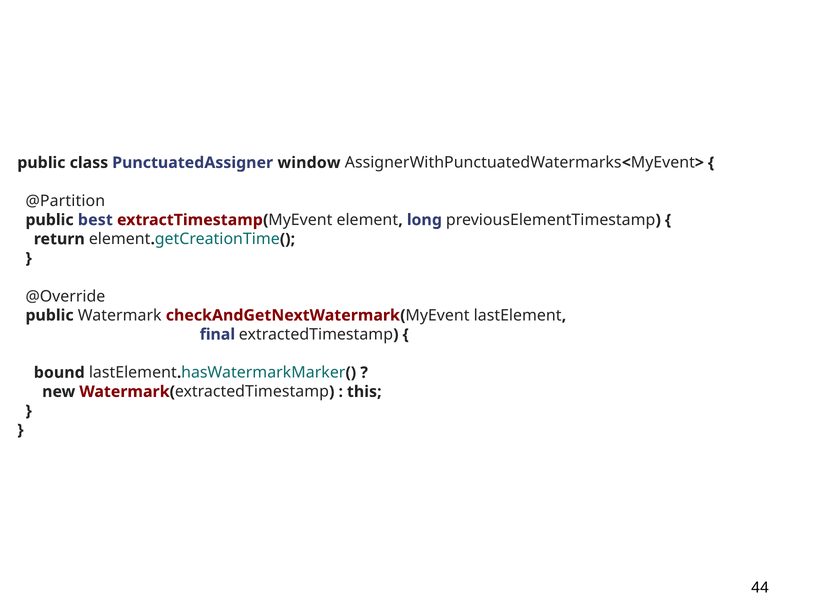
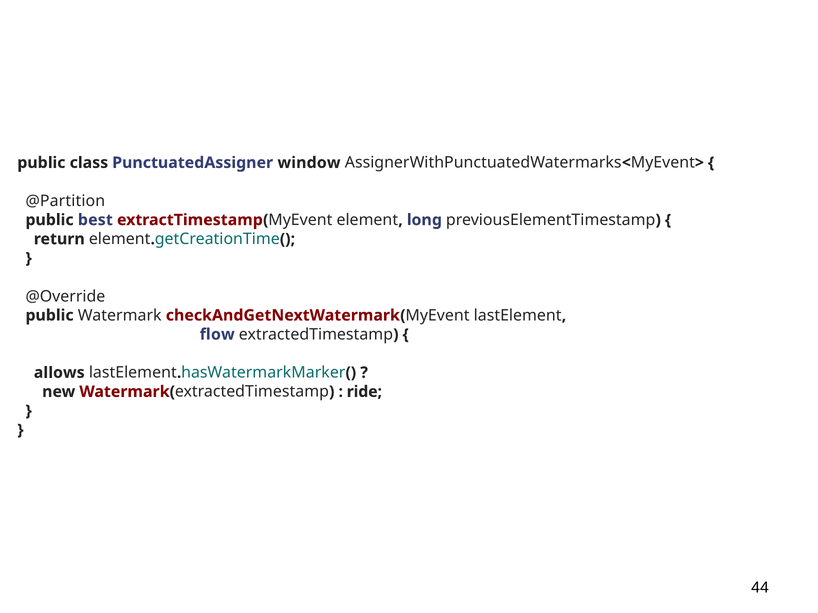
final: final -> flow
bound: bound -> allows
this: this -> ride
